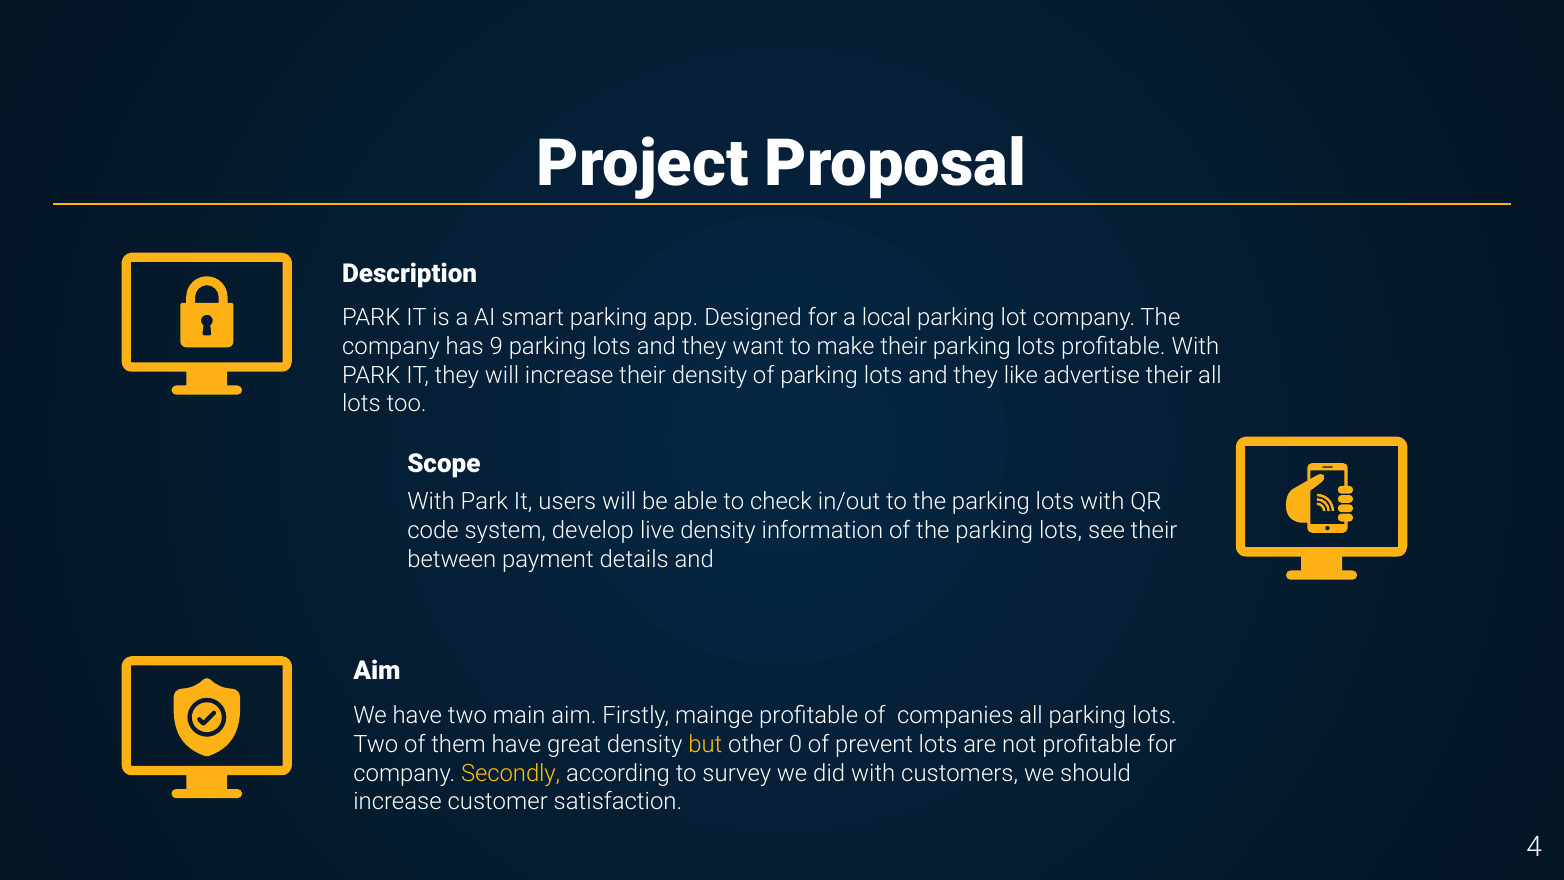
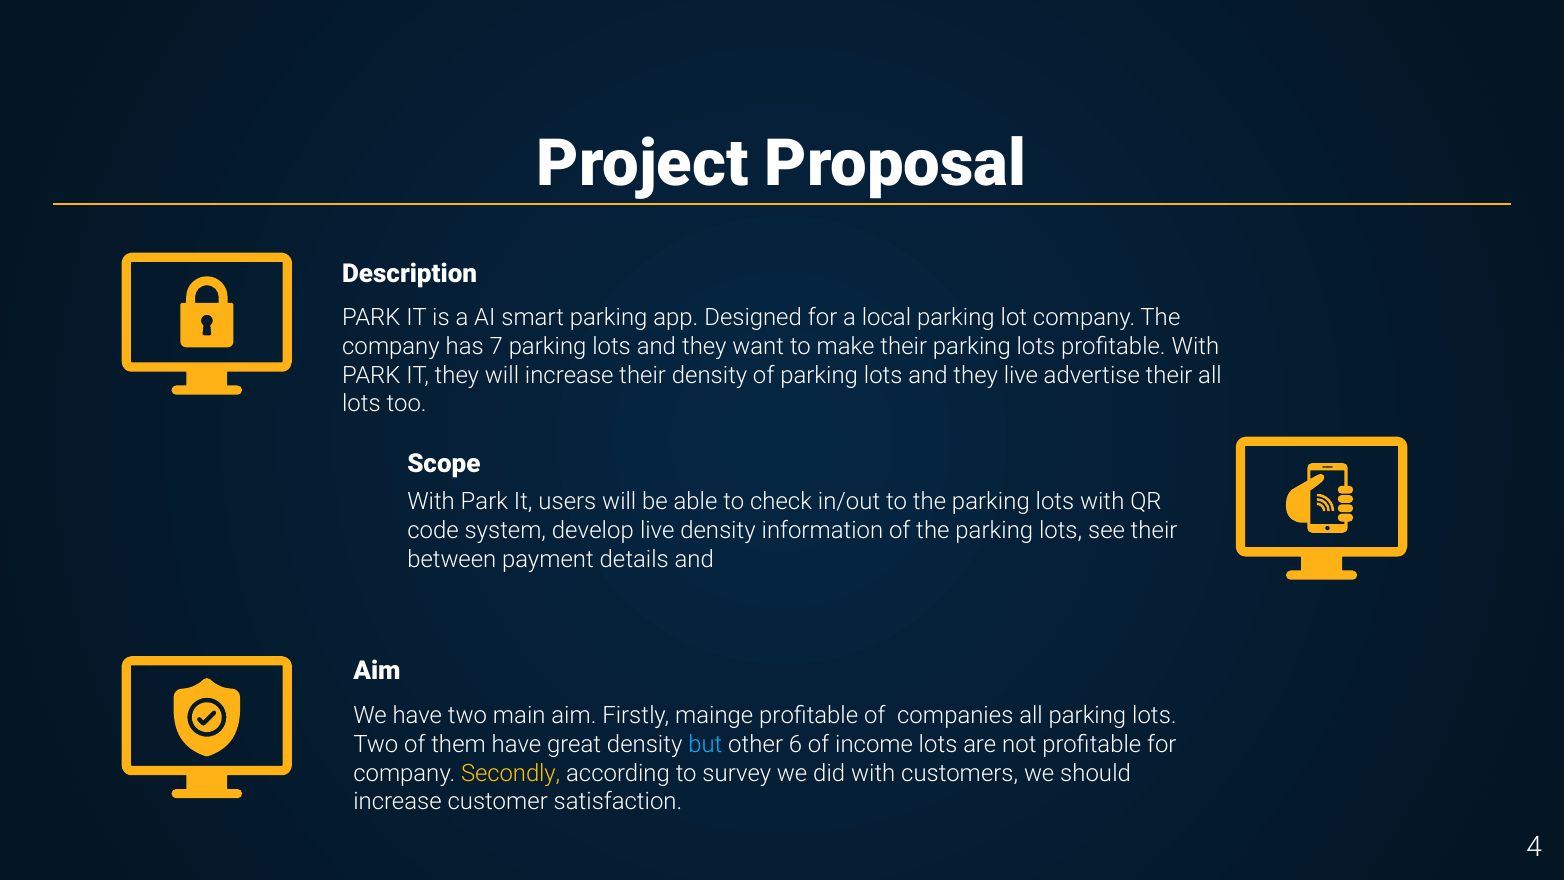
9: 9 -> 7
they like: like -> live
but colour: yellow -> light blue
0: 0 -> 6
prevent: prevent -> income
